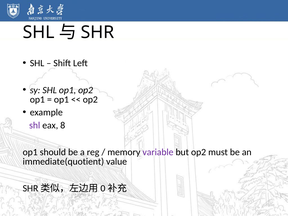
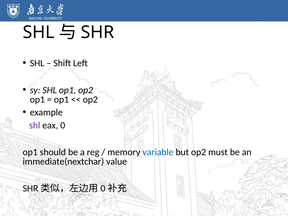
8: 8 -> 0
variable colour: purple -> blue
immediate(quotient: immediate(quotient -> immediate(nextchar
